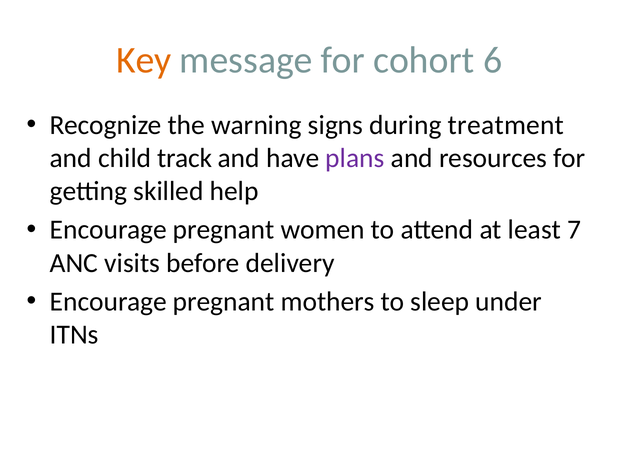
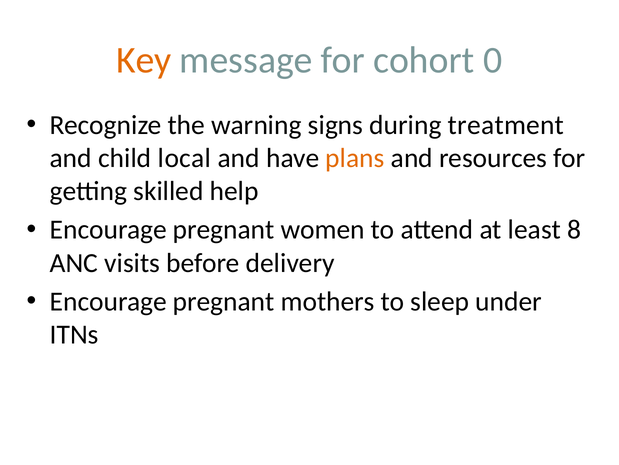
6: 6 -> 0
track: track -> local
plans colour: purple -> orange
7: 7 -> 8
